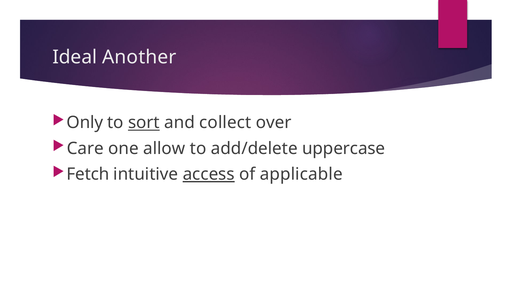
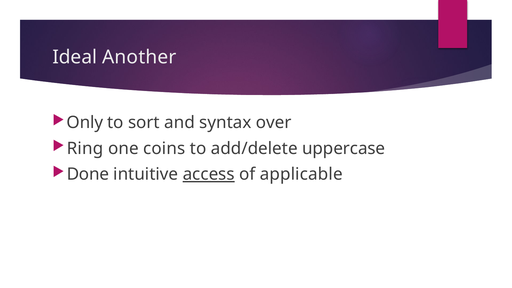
sort underline: present -> none
collect: collect -> syntax
Care: Care -> Ring
allow: allow -> coins
Fetch: Fetch -> Done
